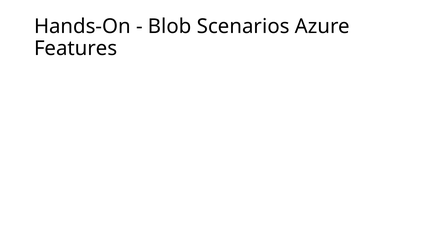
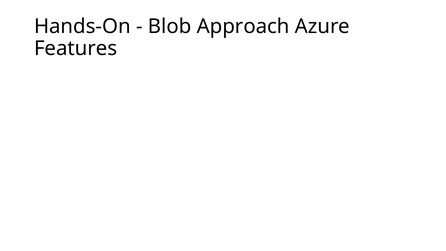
Scenarios: Scenarios -> Approach
